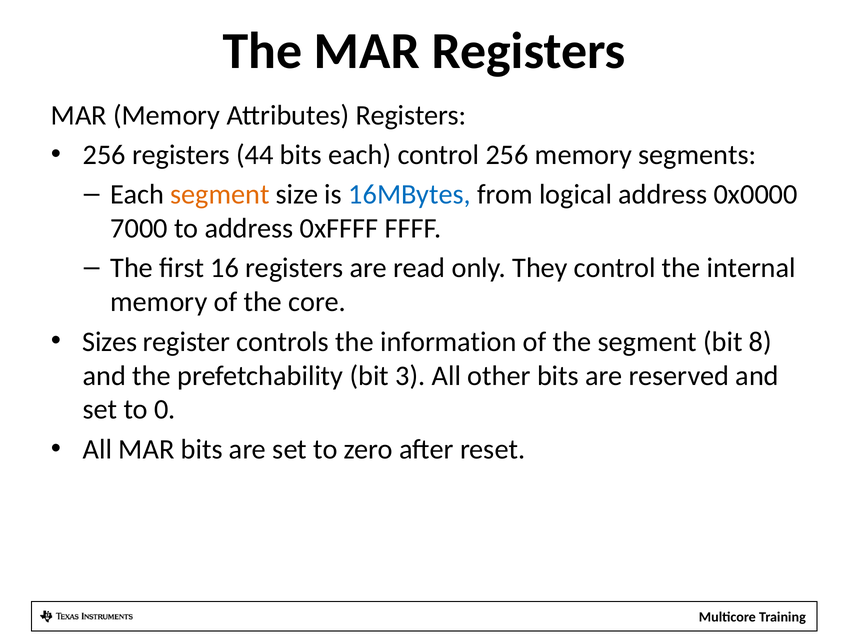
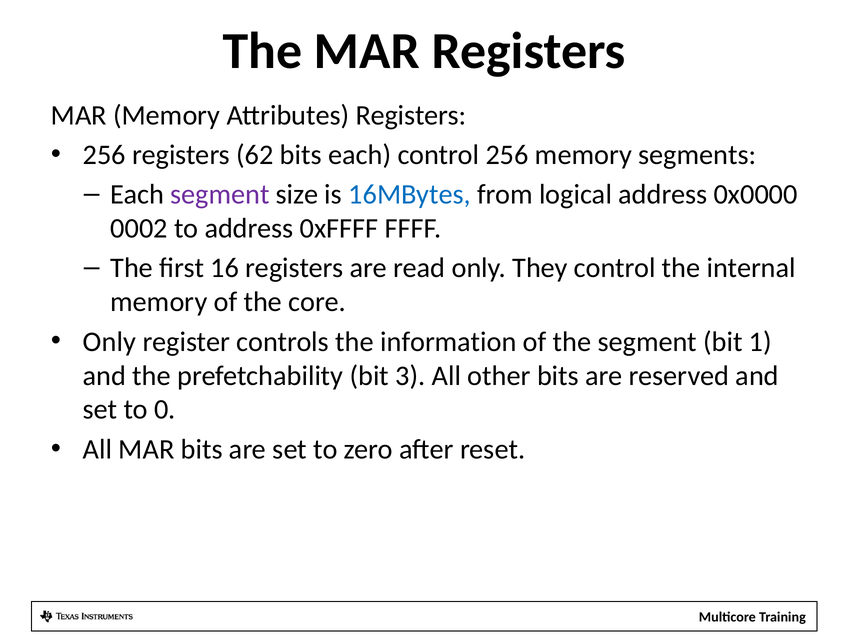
44: 44 -> 62
segment at (220, 194) colour: orange -> purple
7000: 7000 -> 0002
Sizes at (110, 342): Sizes -> Only
8: 8 -> 1
